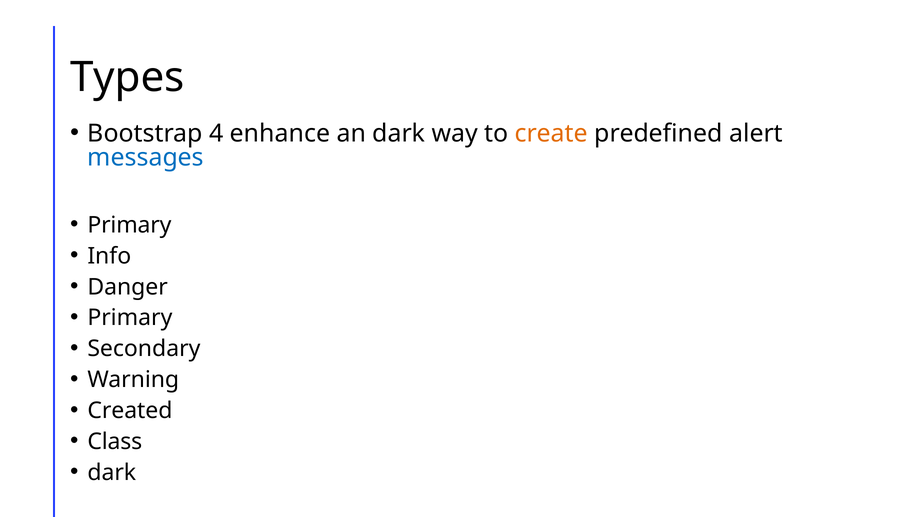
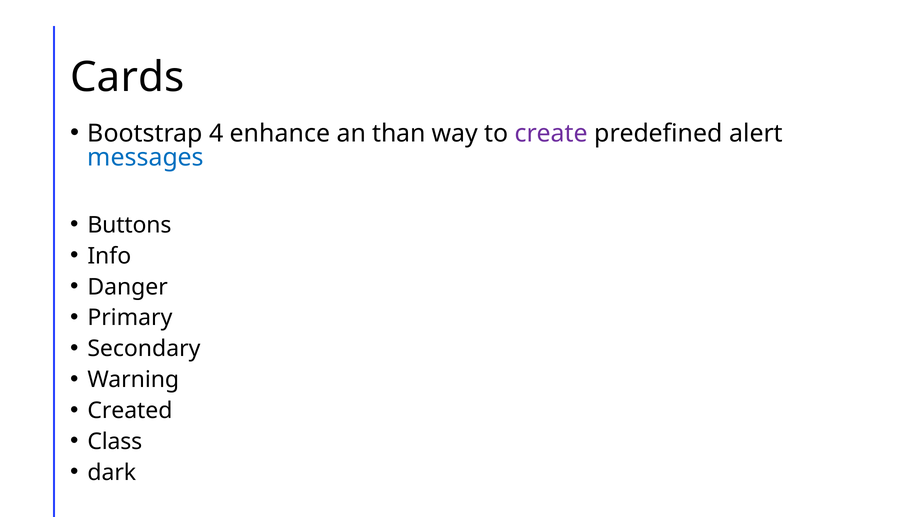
Types: Types -> Cards
an dark: dark -> than
create colour: orange -> purple
Primary at (129, 225): Primary -> Buttons
